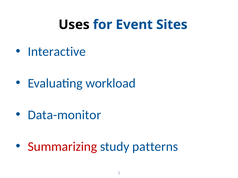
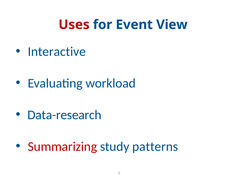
Uses colour: black -> red
Sites: Sites -> View
Data-monitor: Data-monitor -> Data-research
